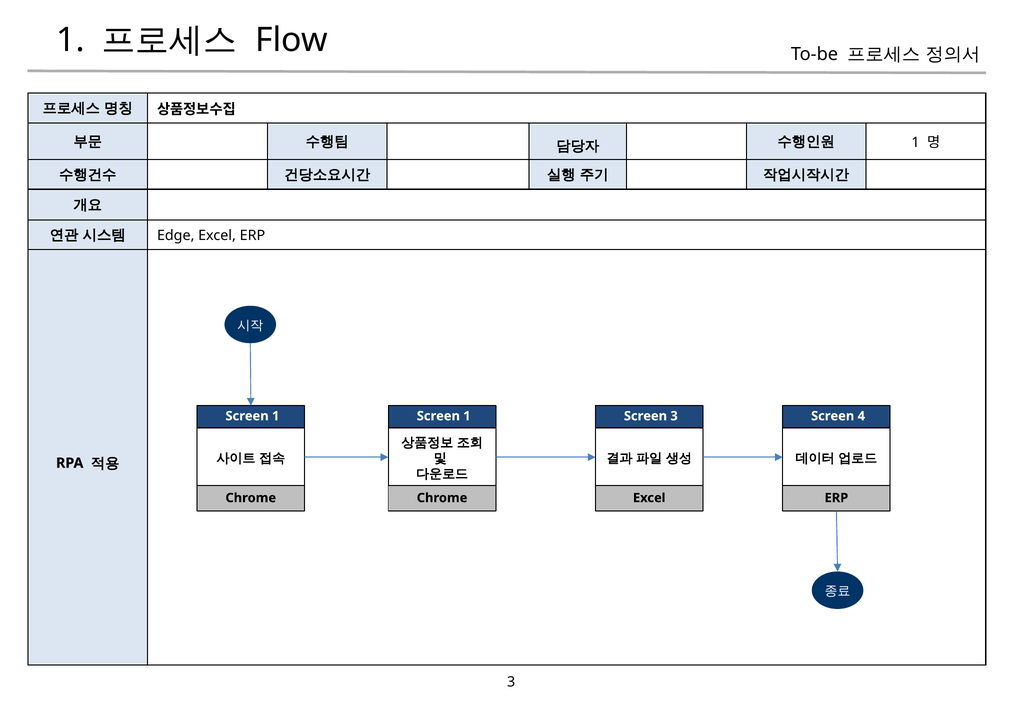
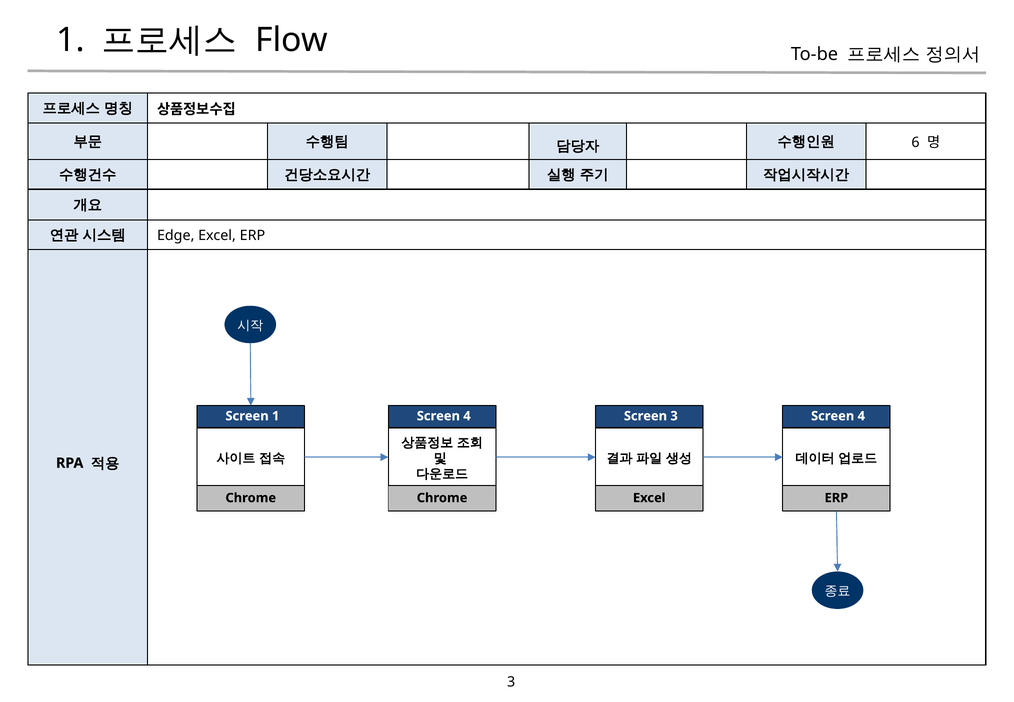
1 at (916, 143): 1 -> 6
1 at (467, 416): 1 -> 4
